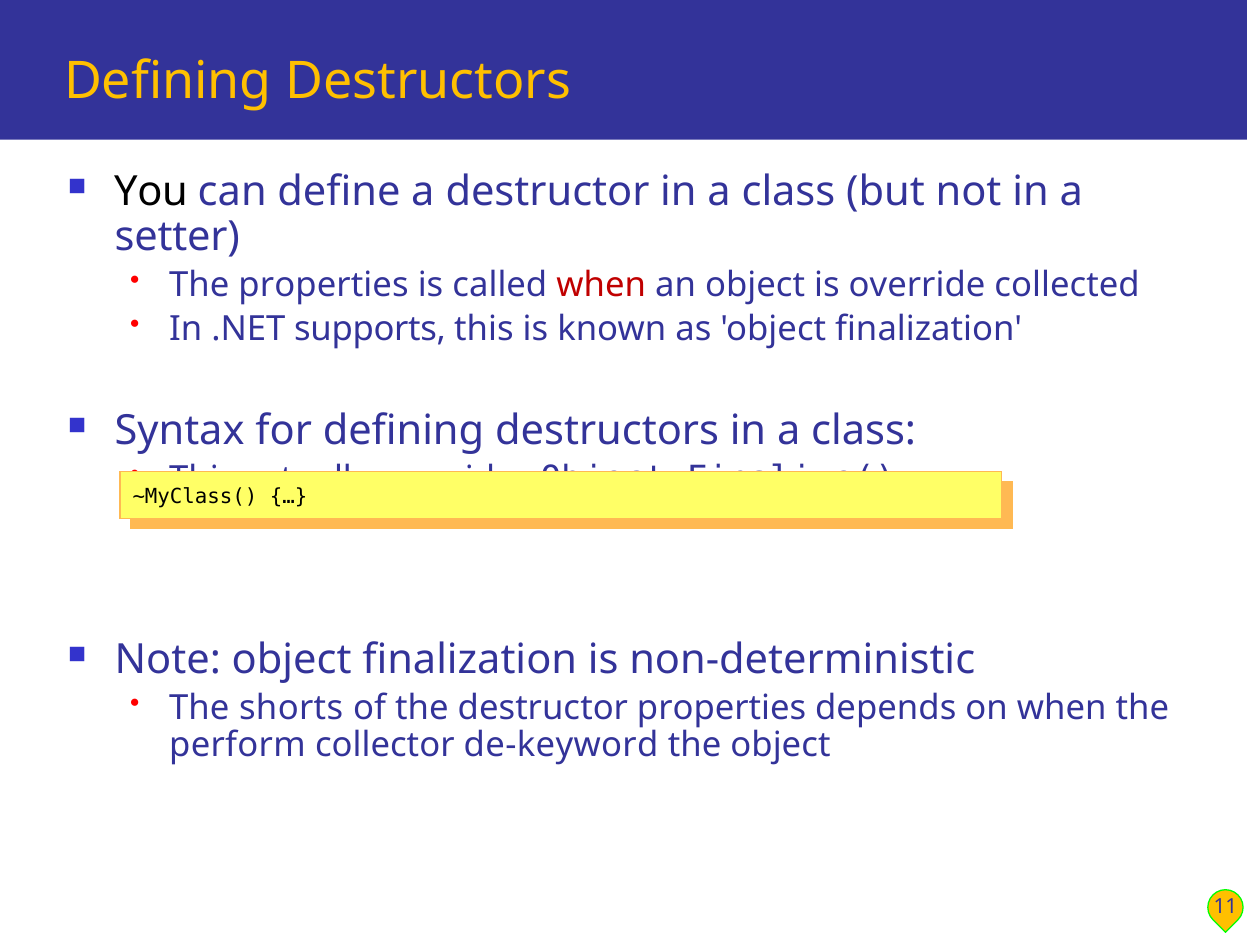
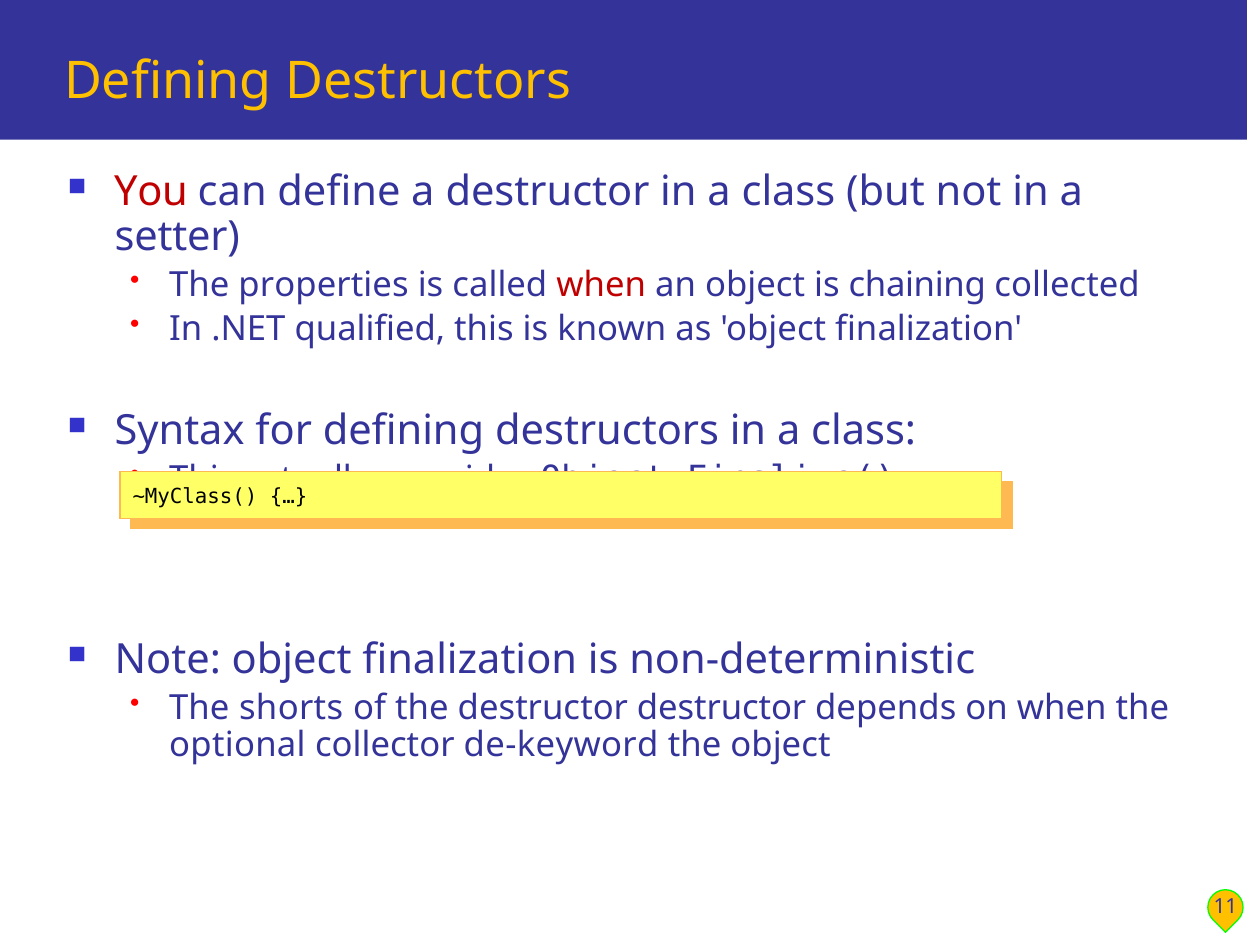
You colour: black -> red
override: override -> chaining
supports: supports -> qualified
destructor properties: properties -> destructor
perform: perform -> optional
